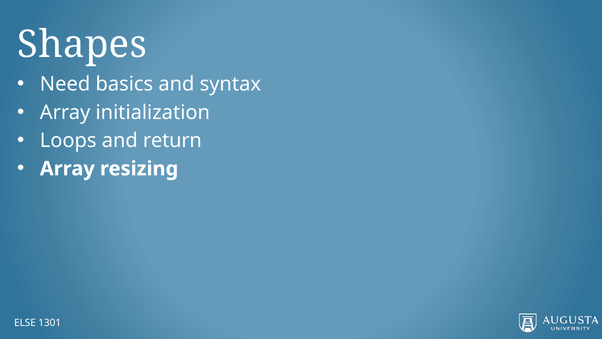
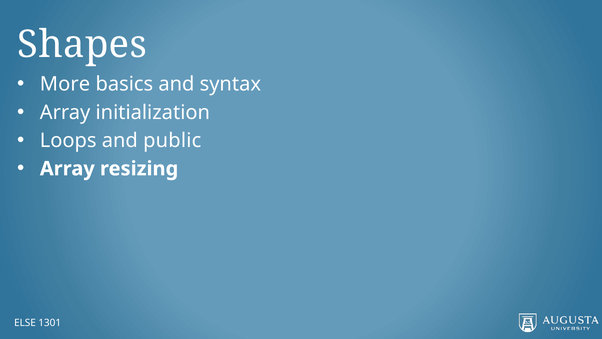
Need: Need -> More
return: return -> public
